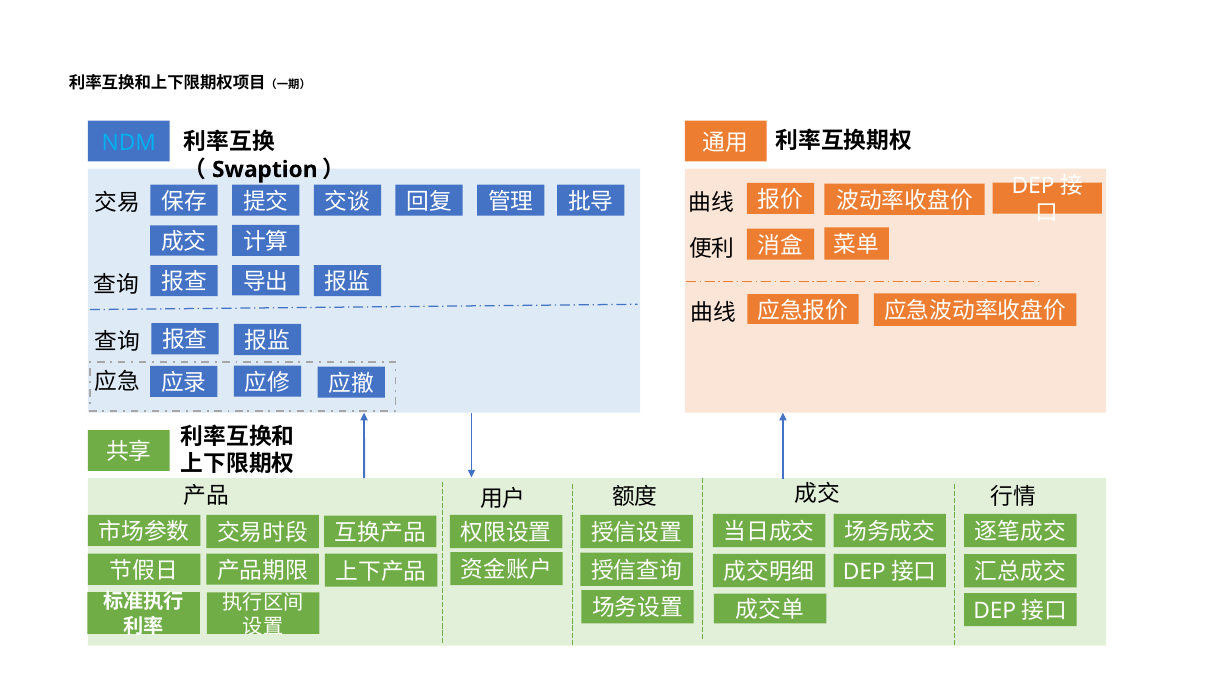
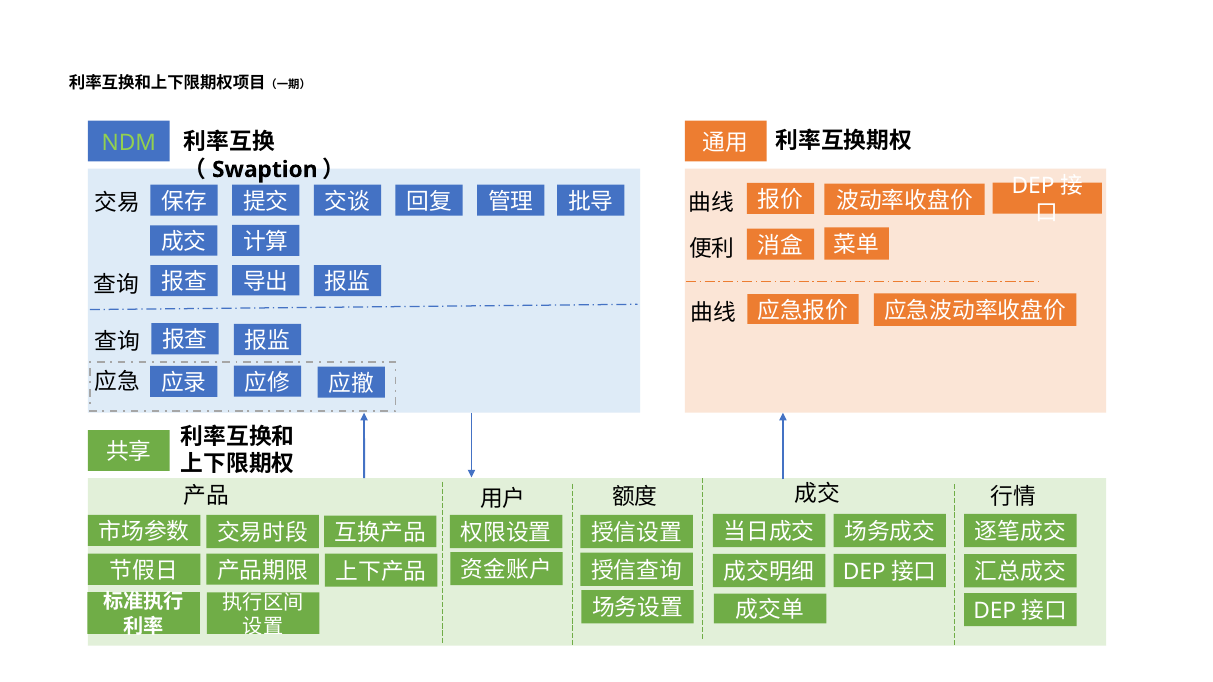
NDM colour: light blue -> light green
